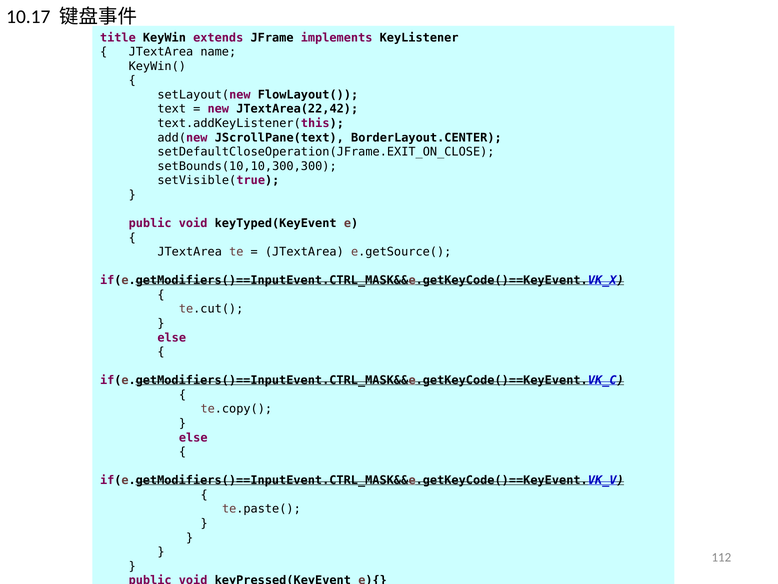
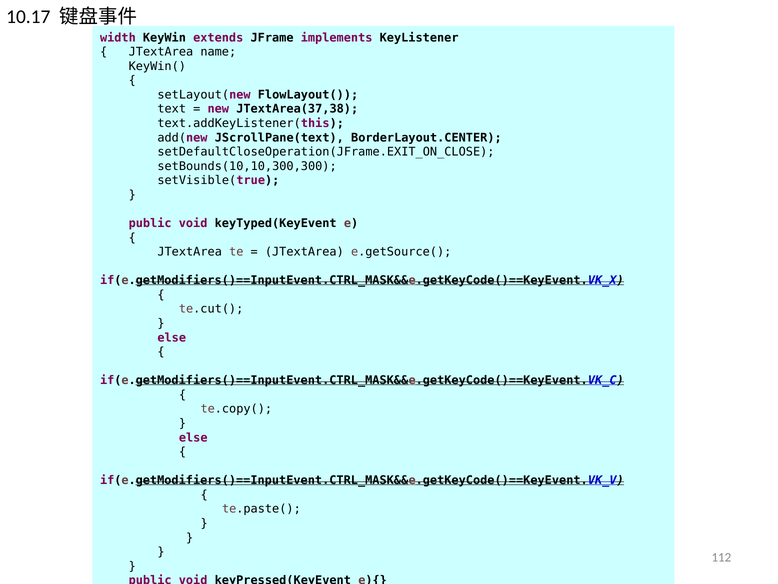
title: title -> width
JTextArea(22,42: JTextArea(22,42 -> JTextArea(37,38
